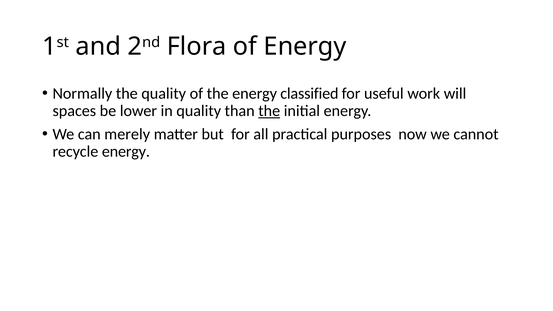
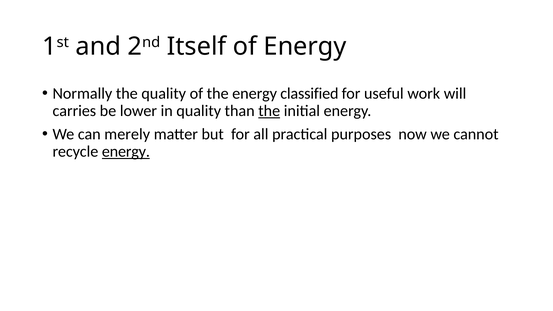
Flora: Flora -> Itself
spaces: spaces -> carries
energy at (126, 152) underline: none -> present
